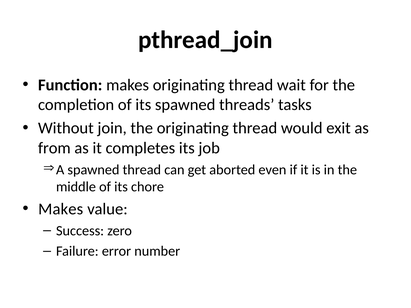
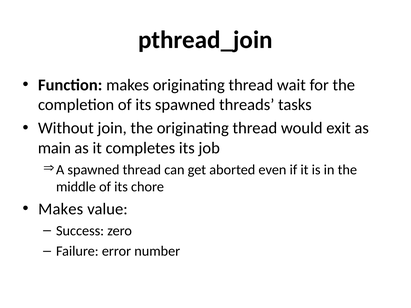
from: from -> main
